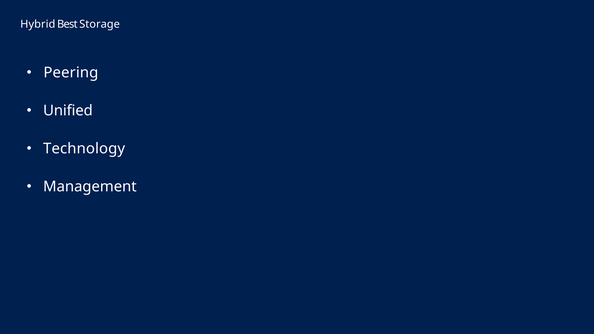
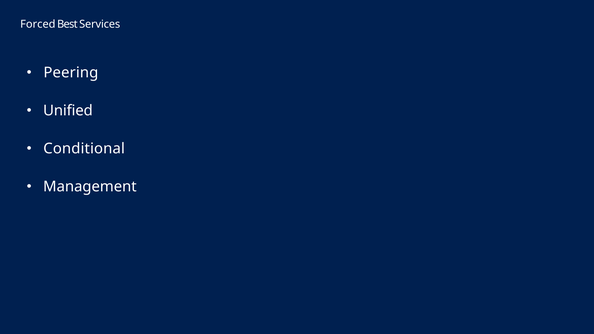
Hybrid: Hybrid -> Forced
Storage: Storage -> Services
Technology: Technology -> Conditional
